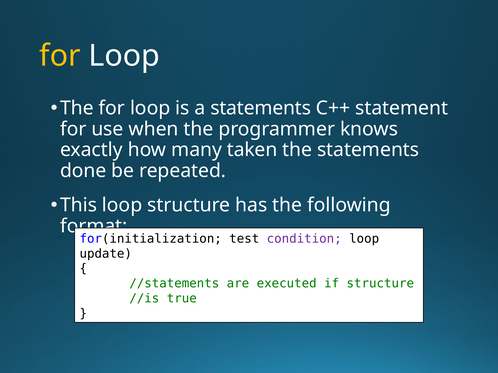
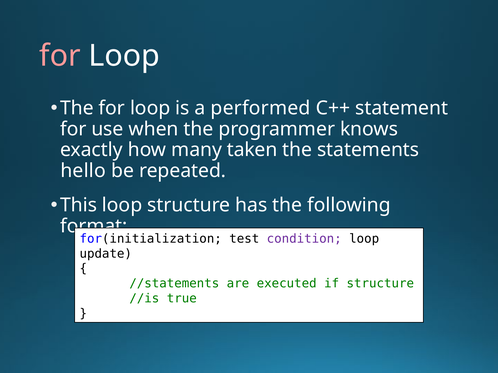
for at (60, 56) colour: yellow -> pink
a statements: statements -> performed
done: done -> hello
